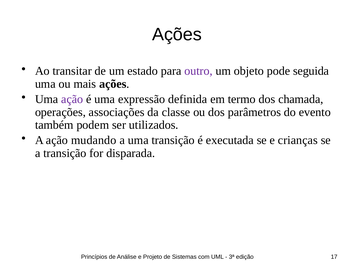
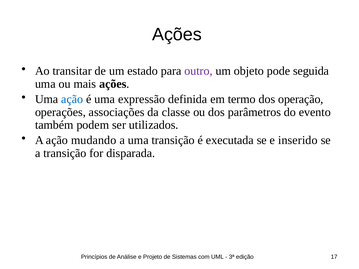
ação at (72, 99) colour: purple -> blue
chamada: chamada -> operação
crianças: crianças -> inserido
